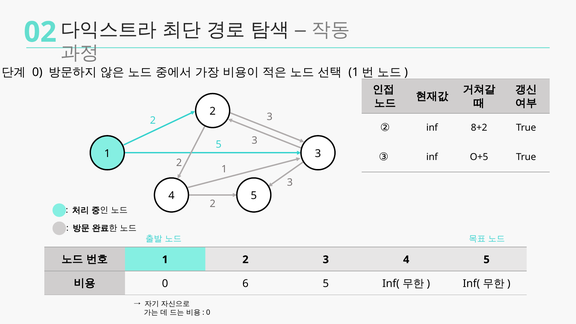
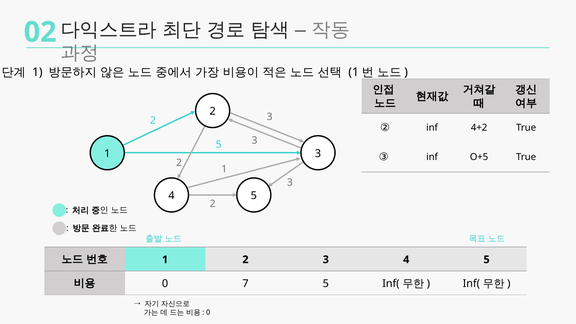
0 at (37, 72): 0 -> 1
8+2: 8+2 -> 4+2
6: 6 -> 7
